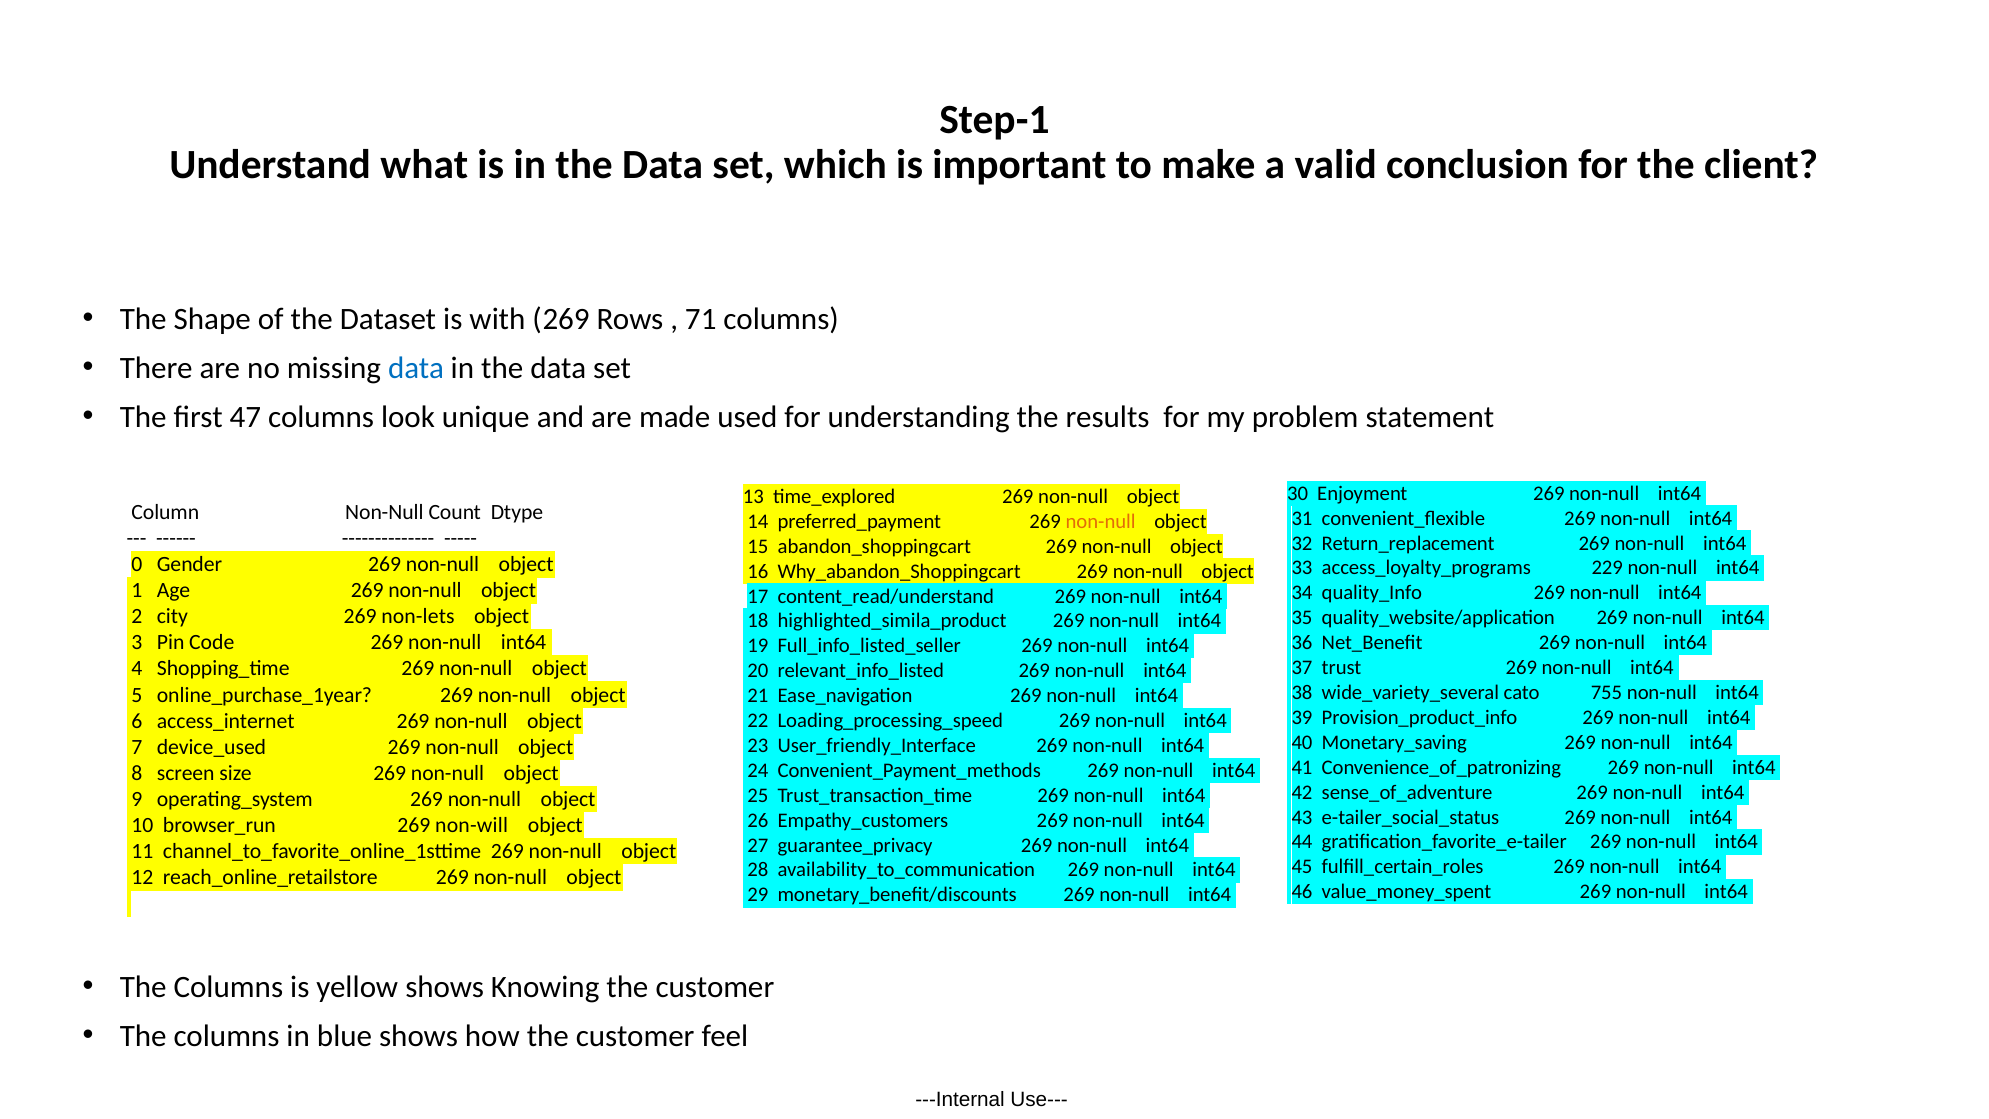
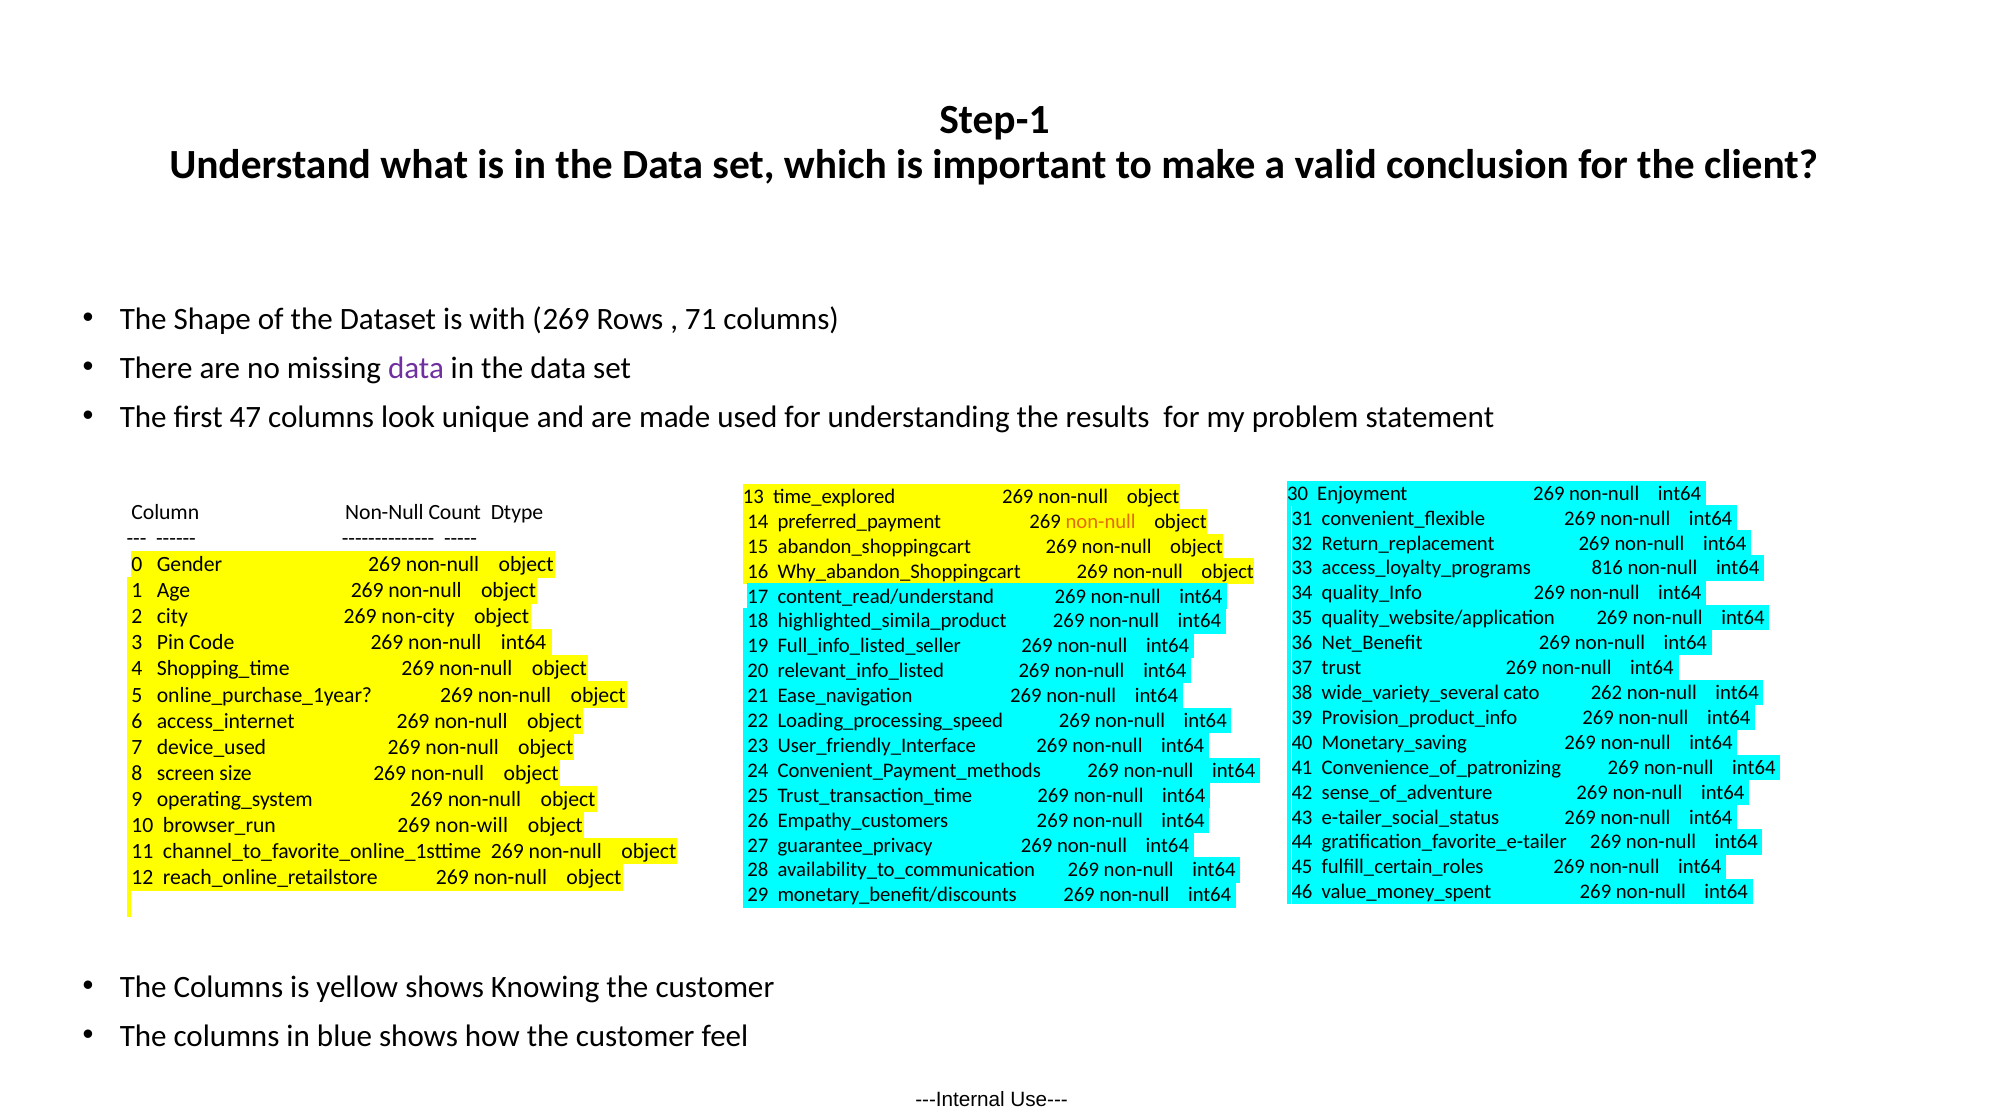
data at (416, 368) colour: blue -> purple
229: 229 -> 816
non-lets: non-lets -> non-city
755: 755 -> 262
